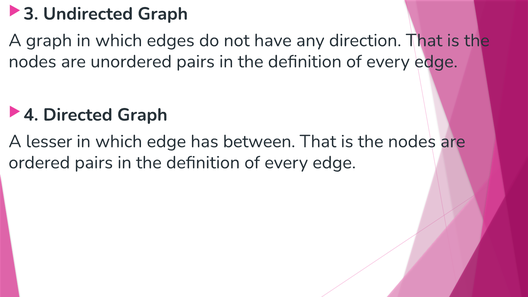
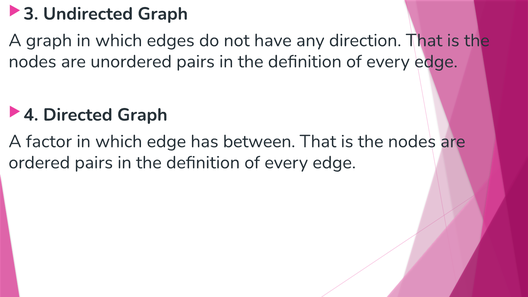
lesser: lesser -> factor
